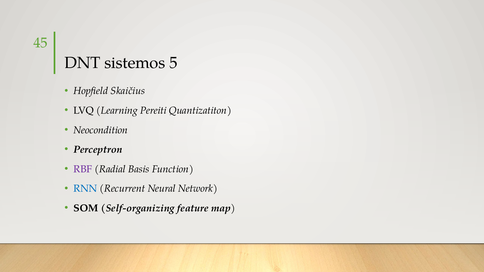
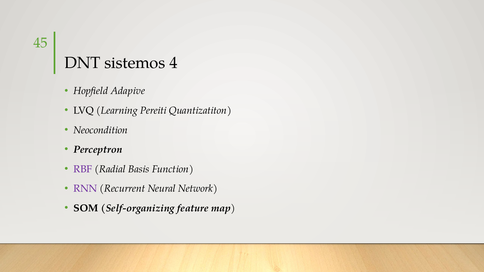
5: 5 -> 4
Skaičius: Skaičius -> Adapive
RNN colour: blue -> purple
